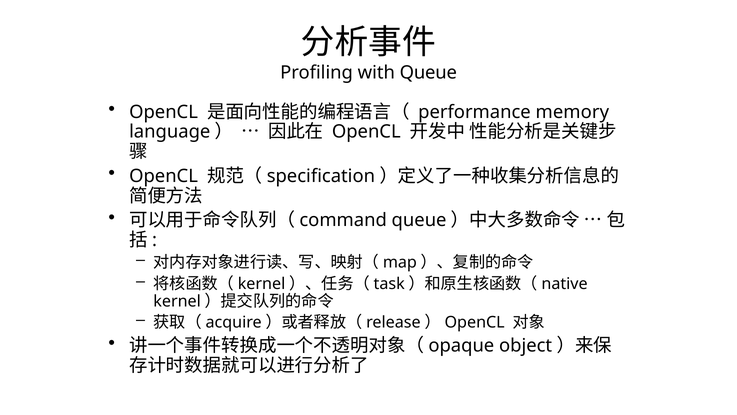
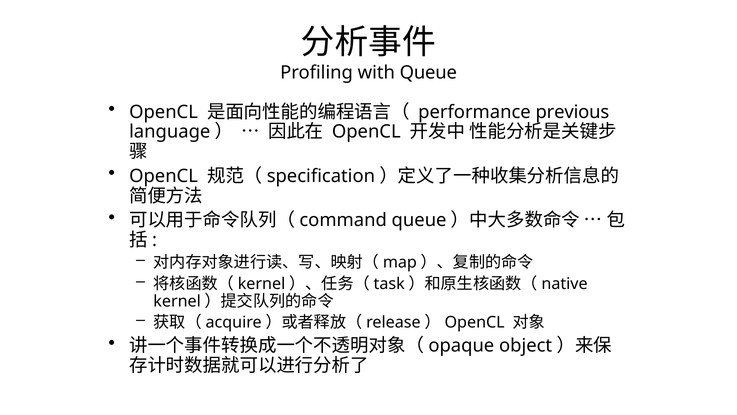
memory: memory -> previous
